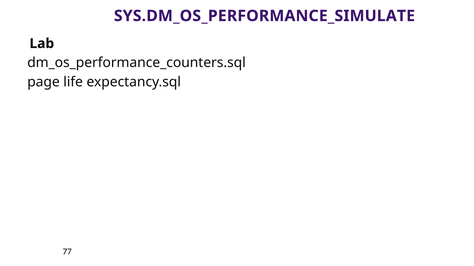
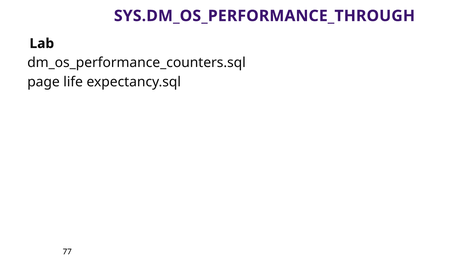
SYS.DM_OS_PERFORMANCE_SIMULATE: SYS.DM_OS_PERFORMANCE_SIMULATE -> SYS.DM_OS_PERFORMANCE_THROUGH
